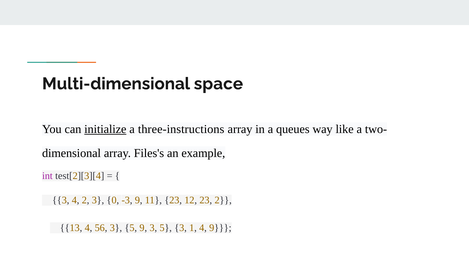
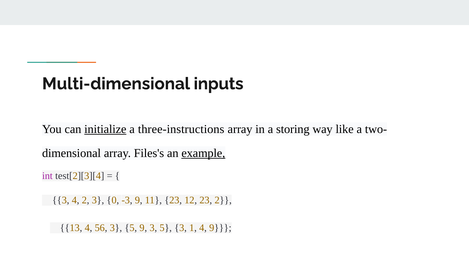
space: space -> inputs
queues: queues -> storing
example underline: none -> present
